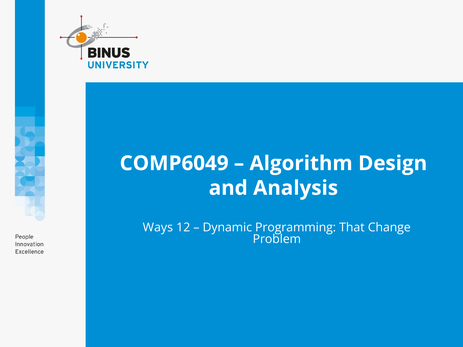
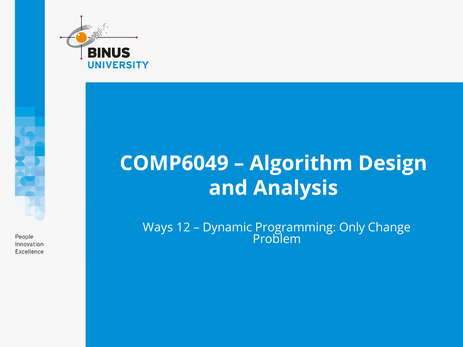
That: That -> Only
